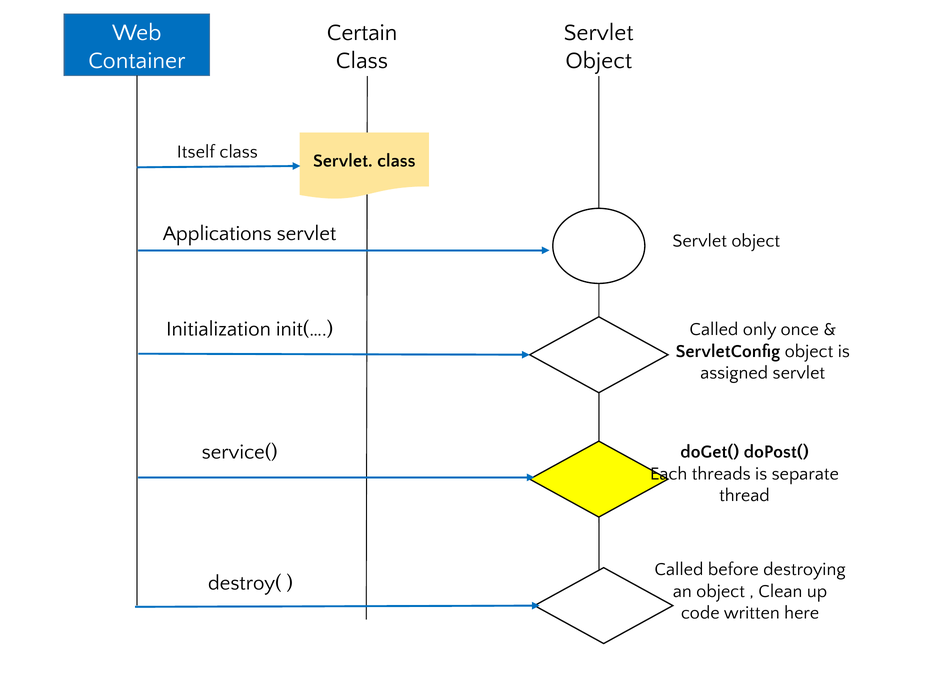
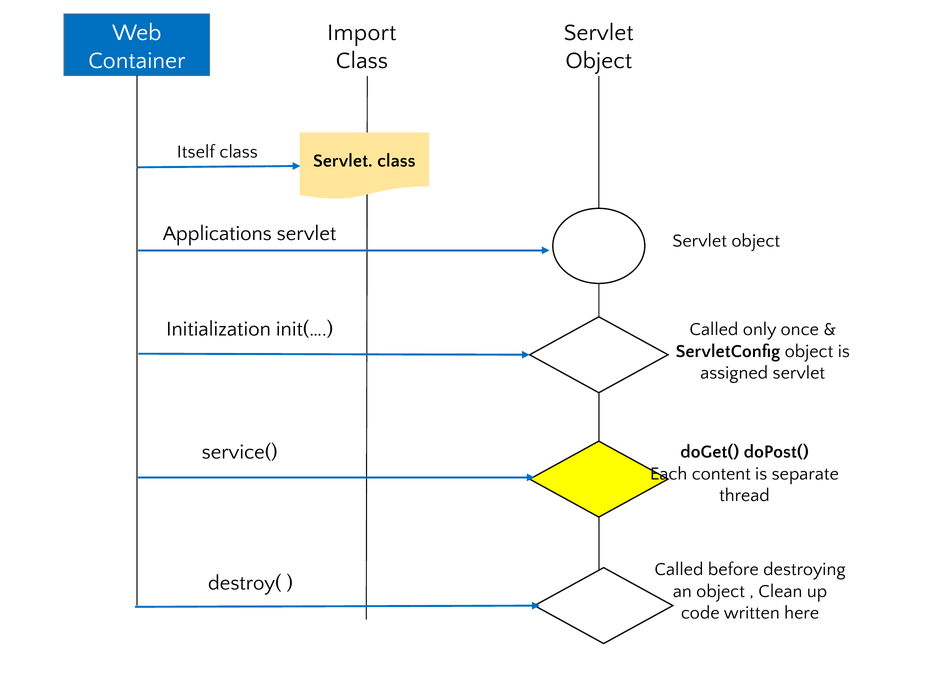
Certain: Certain -> Import
threads: threads -> content
